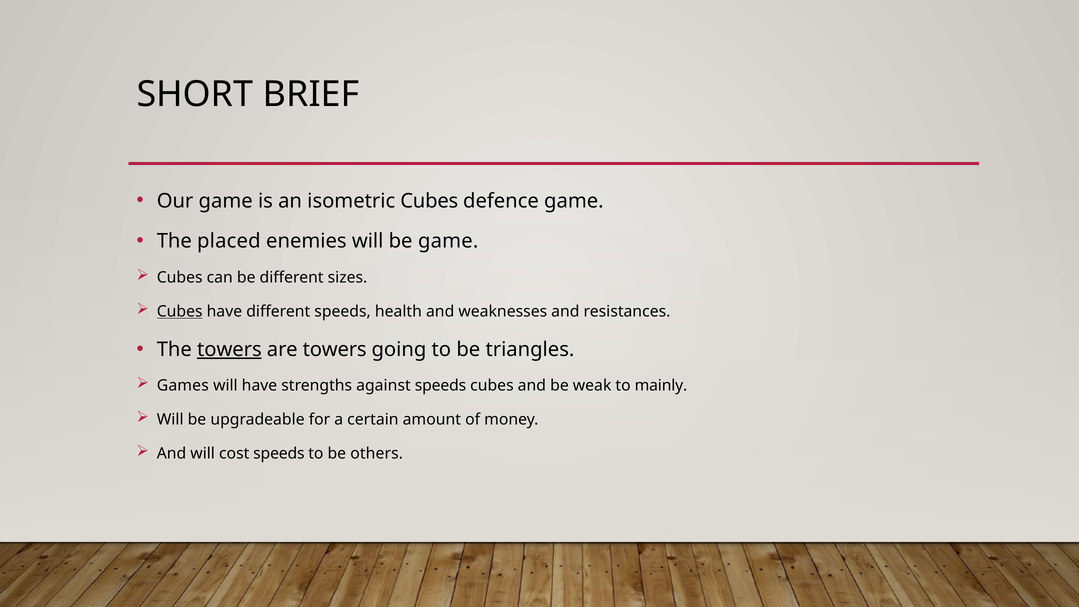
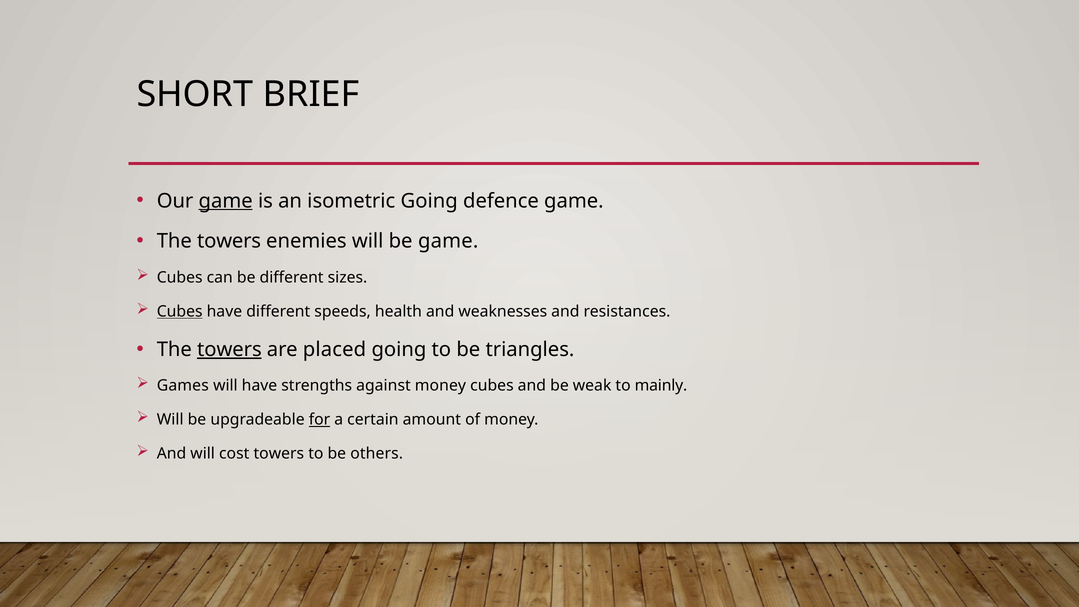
game at (226, 201) underline: none -> present
isometric Cubes: Cubes -> Going
placed at (229, 241): placed -> towers
are towers: towers -> placed
against speeds: speeds -> money
for underline: none -> present
cost speeds: speeds -> towers
